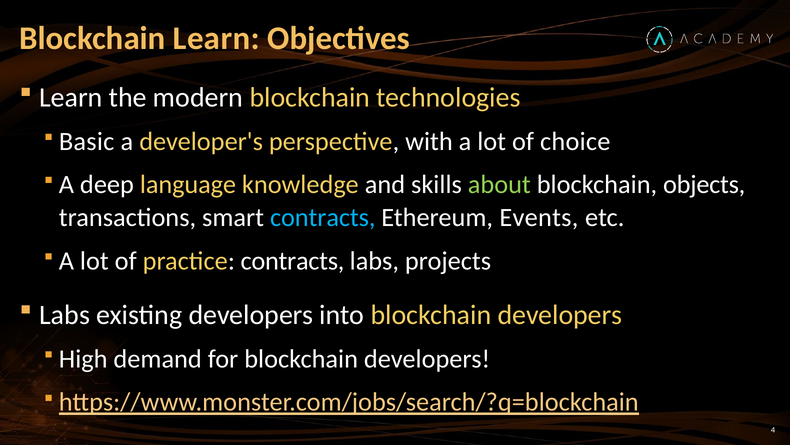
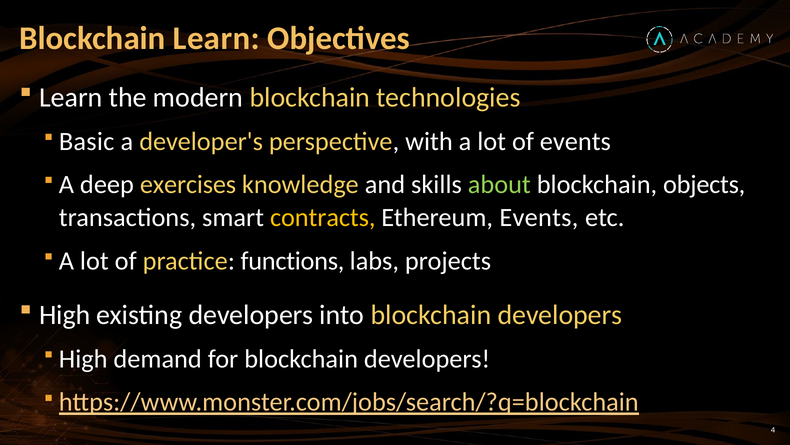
of choice: choice -> events
language: language -> exercises
contracts at (323, 218) colour: light blue -> yellow
practice contracts: contracts -> functions
Labs at (65, 315): Labs -> High
